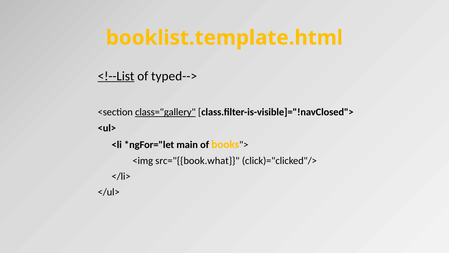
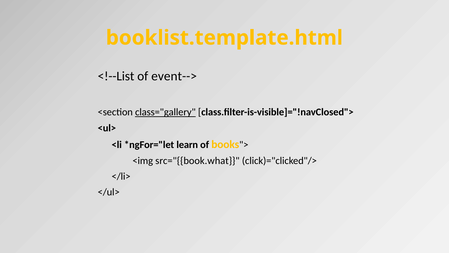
<!--List underline: present -> none
typed-->: typed--> -> event-->
main: main -> learn
